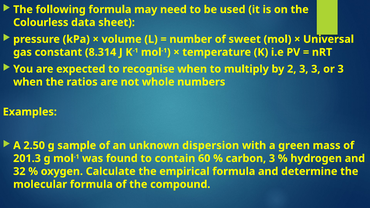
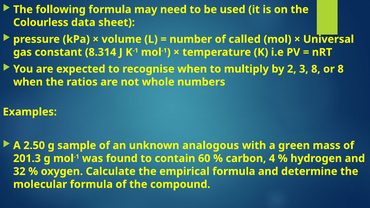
sweet: sweet -> called
3 3: 3 -> 8
or 3: 3 -> 8
dispersion: dispersion -> analogous
carbon 3: 3 -> 4
